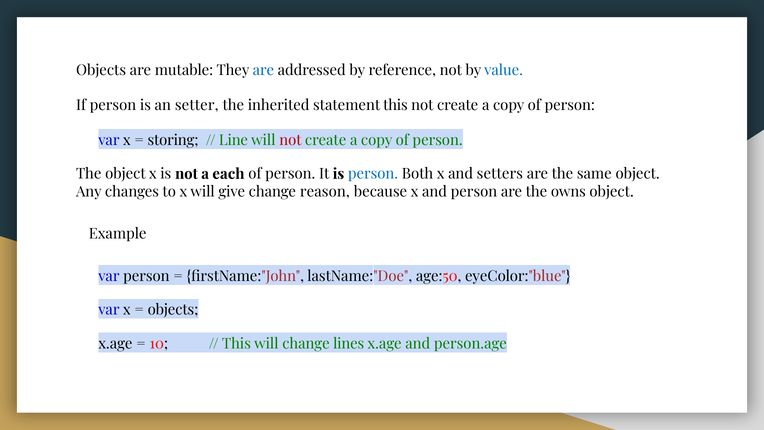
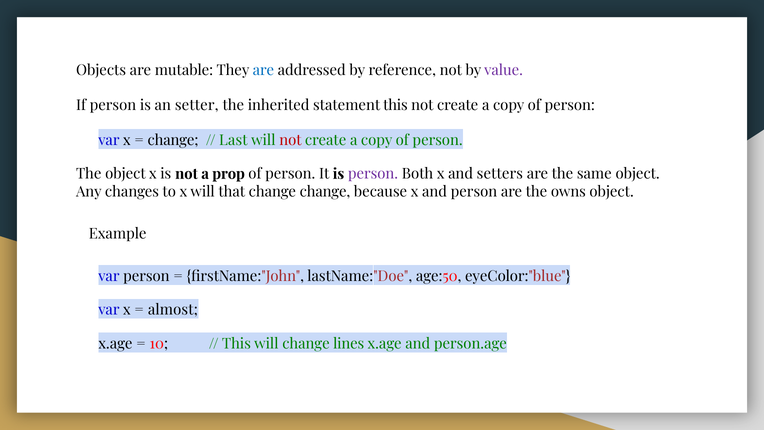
value colour: blue -> purple
storing at (173, 140): storing -> change
Line: Line -> Last
each: each -> prop
person at (373, 174) colour: blue -> purple
give: give -> that
change reason: reason -> change
objects at (173, 310): objects -> almost
